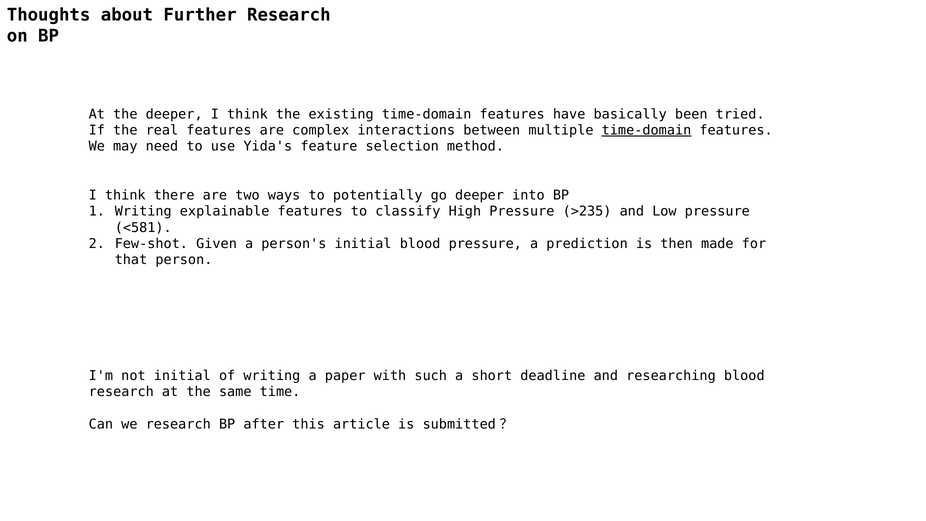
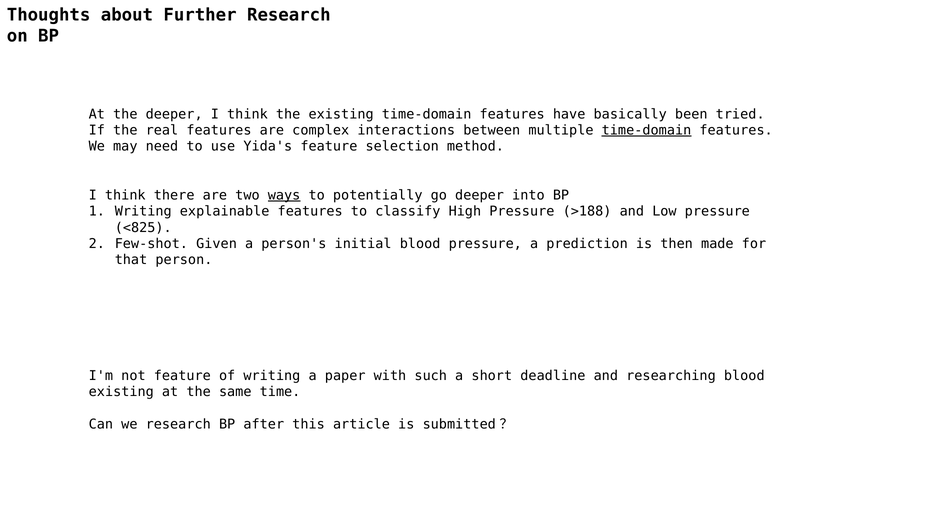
ways underline: none -> present
>235: >235 -> >188
<581: <581 -> <825
not initial: initial -> feature
research at (121, 392): research -> existing
